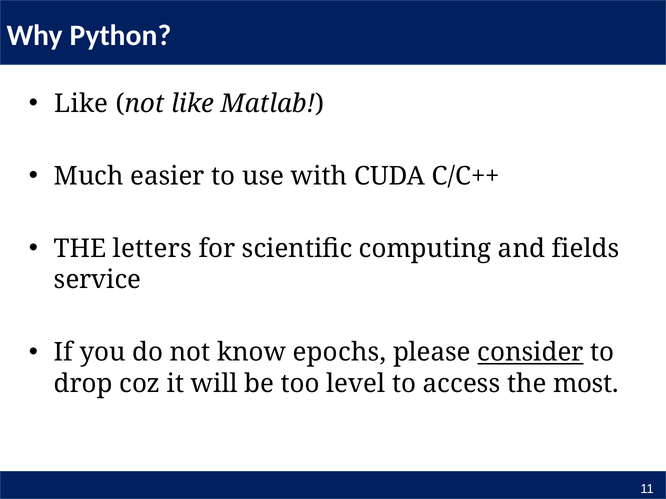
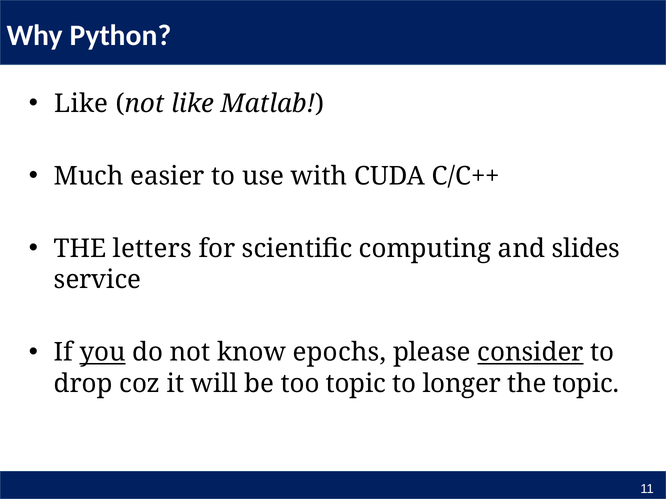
fields: fields -> slides
you underline: none -> present
too level: level -> topic
access: access -> longer
the most: most -> topic
